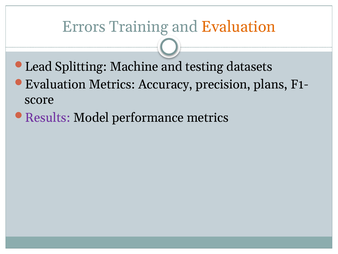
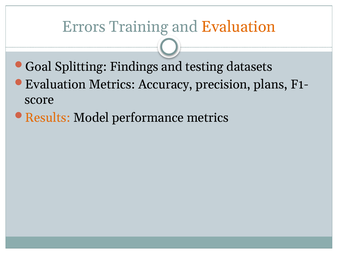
Lead: Lead -> Goal
Machine: Machine -> Findings
Results colour: purple -> orange
